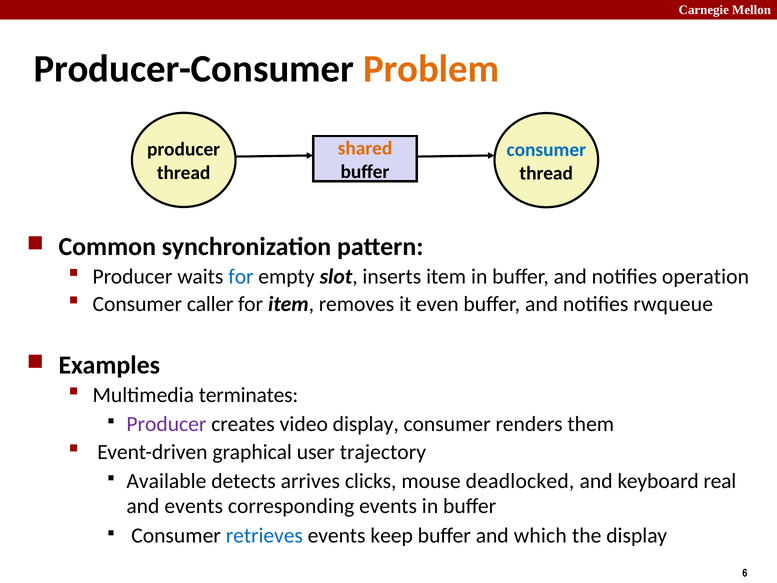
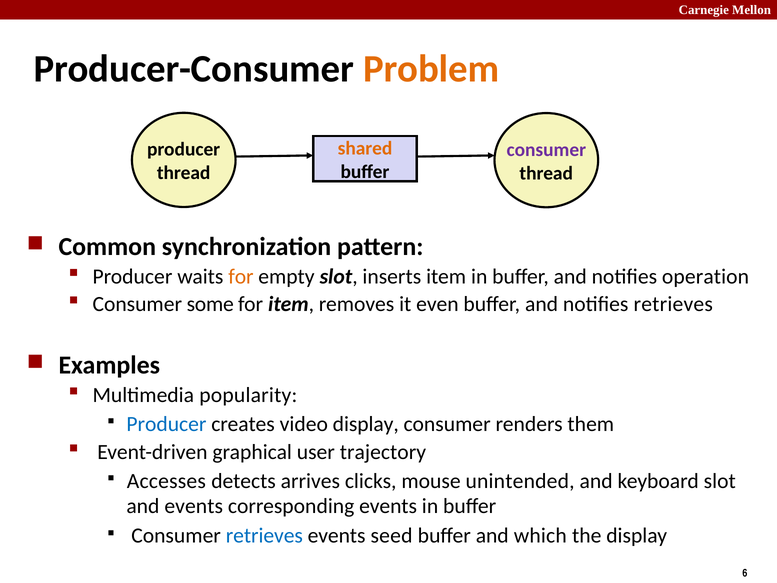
consumer at (546, 150) colour: blue -> purple
for at (241, 276) colour: blue -> orange
caller: caller -> some
notifies rwqueue: rwqueue -> retrieves
terminates: terminates -> popularity
Producer at (166, 424) colour: purple -> blue
Available: Available -> Accesses
deadlocked: deadlocked -> unintended
keyboard real: real -> slot
keep: keep -> seed
